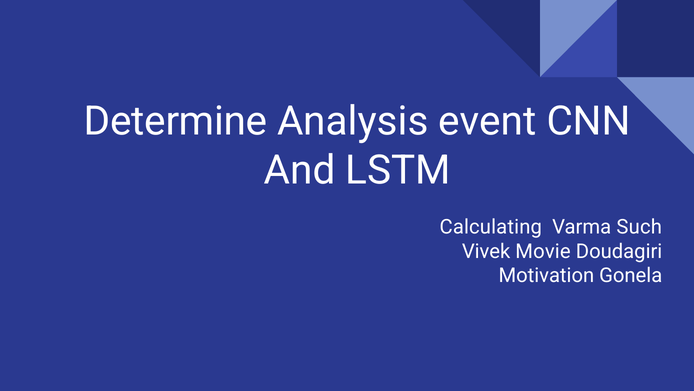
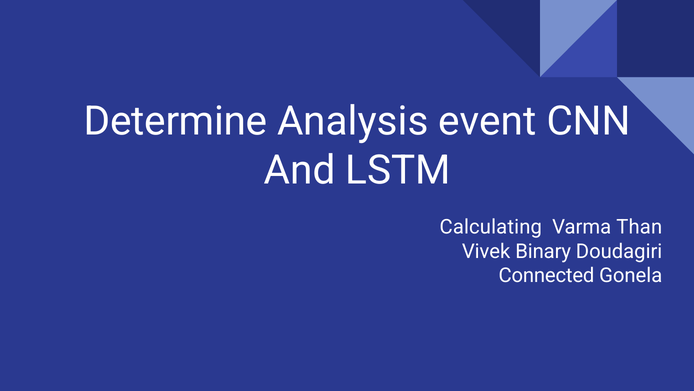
Such: Such -> Than
Movie: Movie -> Binary
Motivation: Motivation -> Connected
